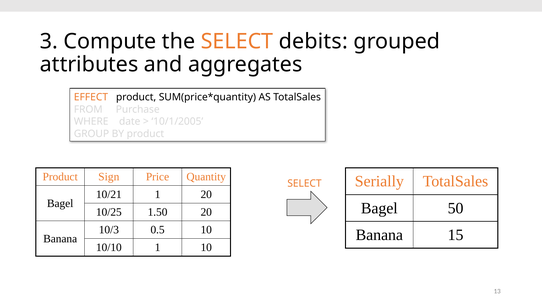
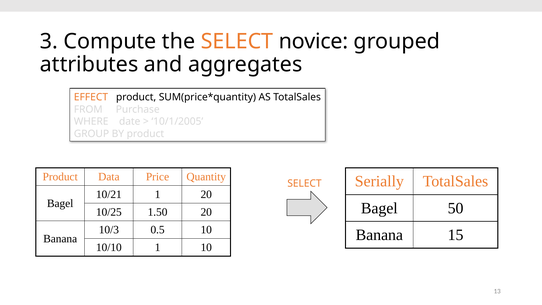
debits: debits -> novice
Sign: Sign -> Data
